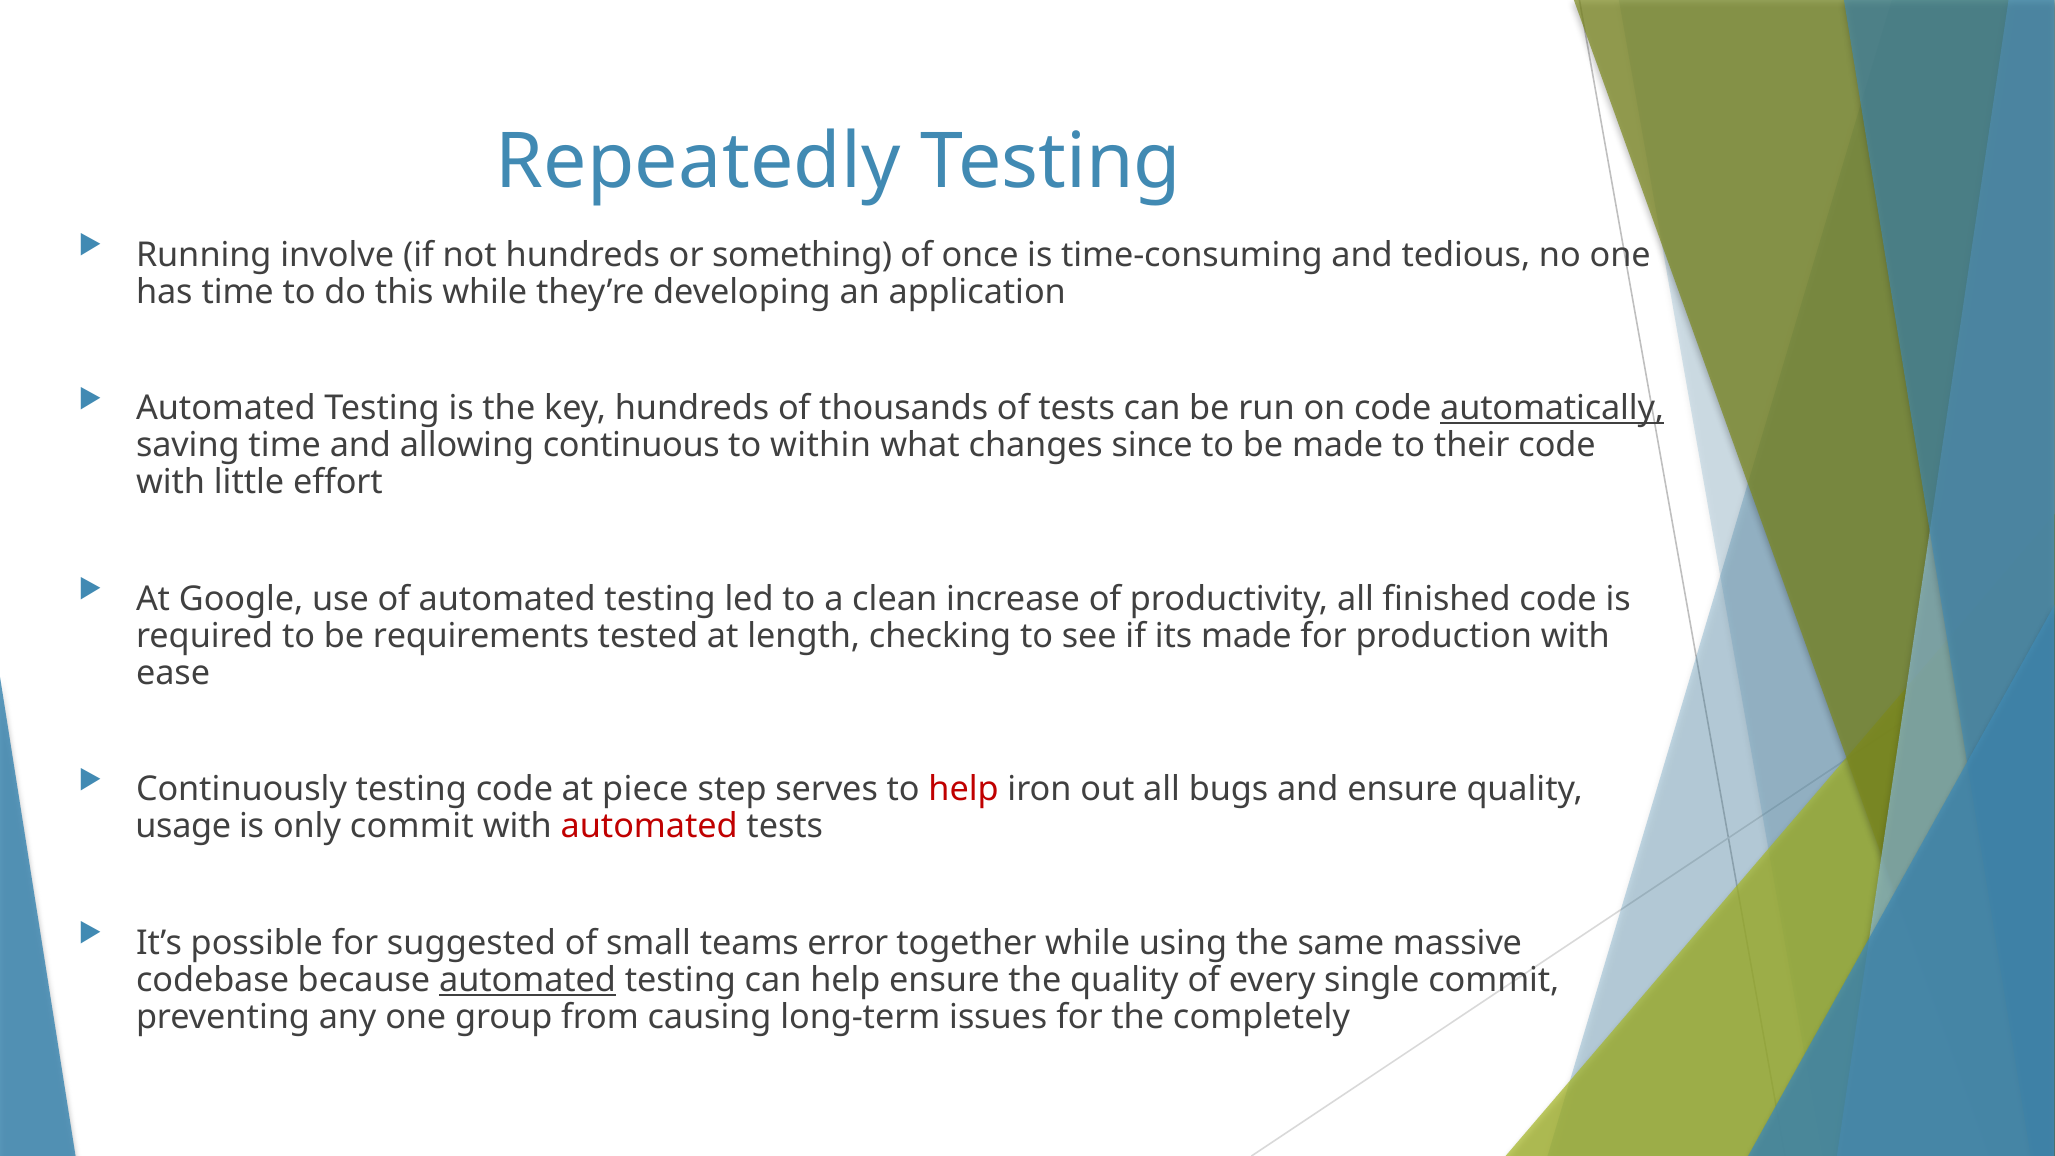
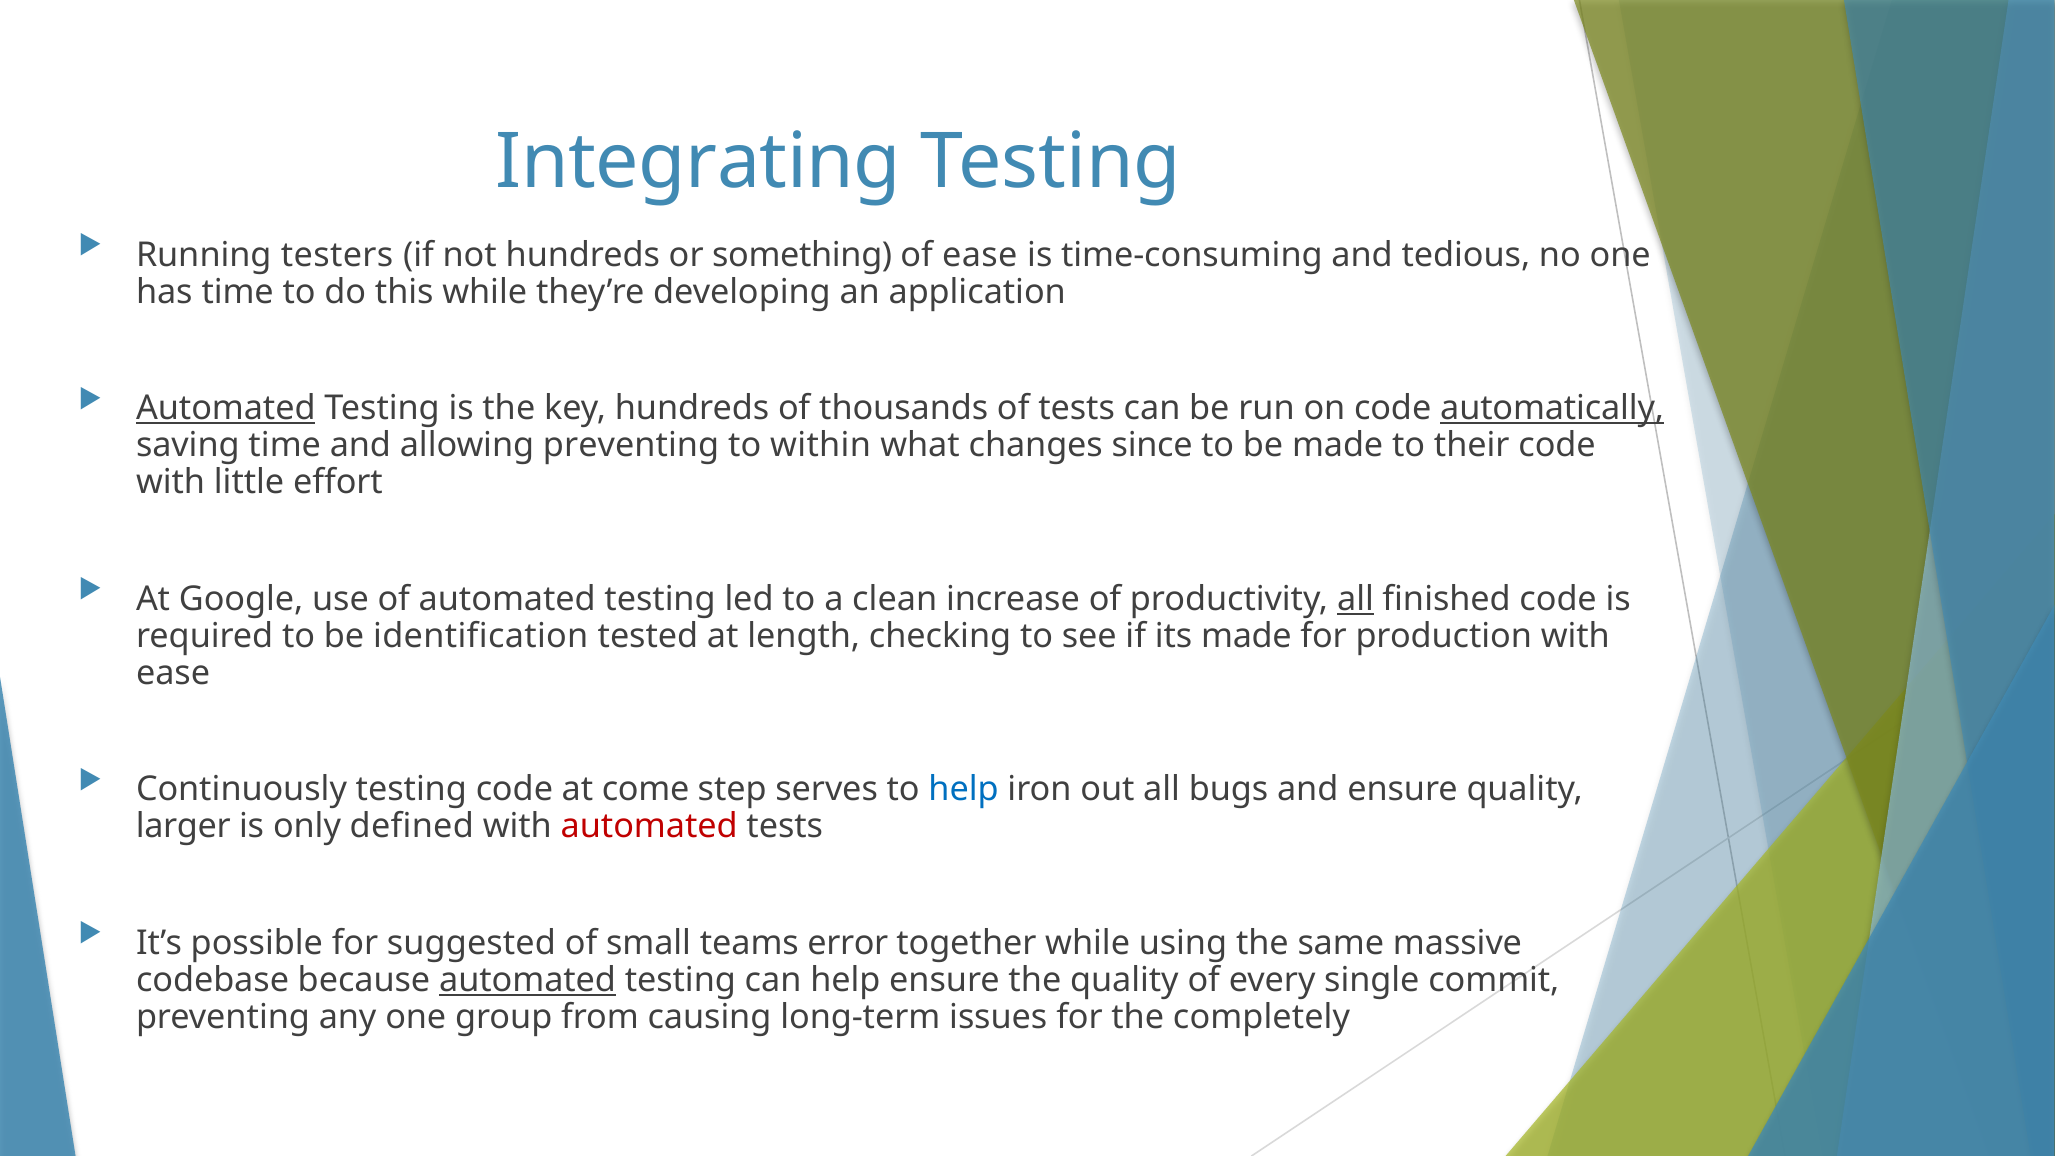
Repeatedly: Repeatedly -> Integrating
involve: involve -> testers
of once: once -> ease
Automated at (226, 409) underline: none -> present
allowing continuous: continuous -> preventing
all at (1355, 599) underline: none -> present
requirements: requirements -> identification
piece: piece -> come
help at (964, 789) colour: red -> blue
usage: usage -> larger
only commit: commit -> defined
